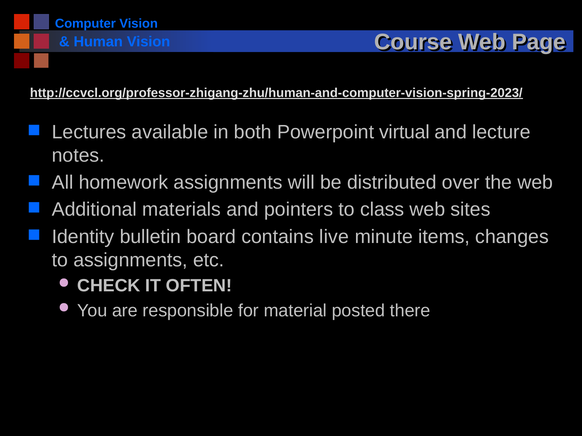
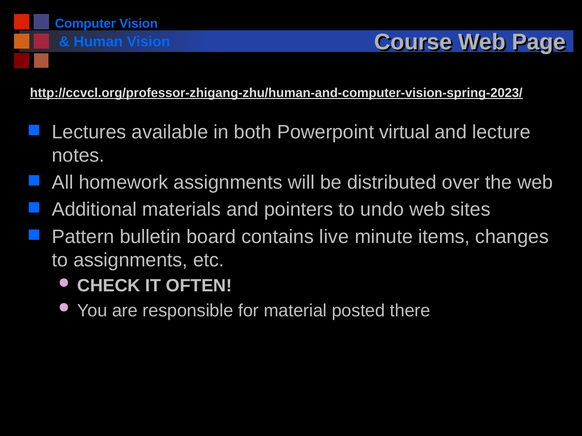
class: class -> undo
Identity: Identity -> Pattern
